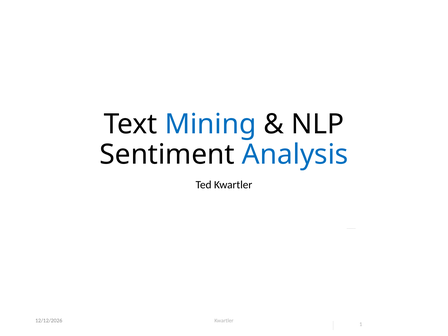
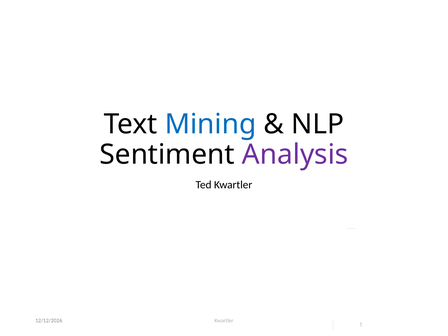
Analysis colour: blue -> purple
